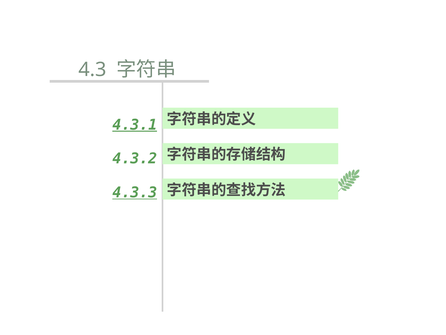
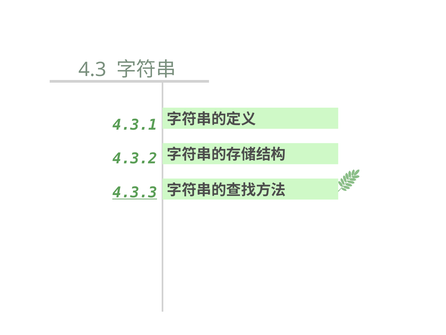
4.3.1 underline: present -> none
